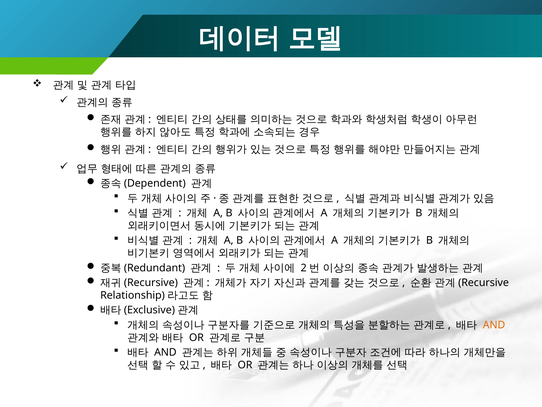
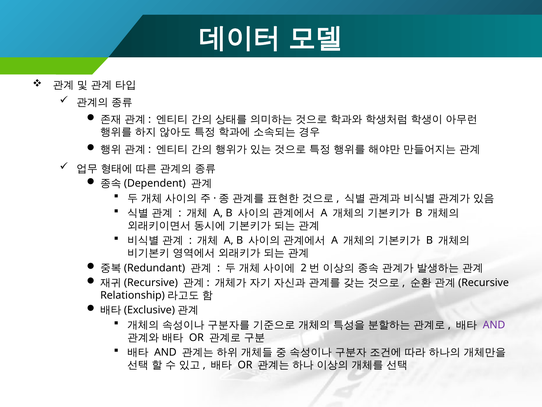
AND at (494, 325) colour: orange -> purple
